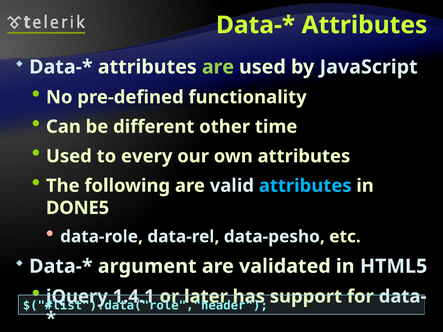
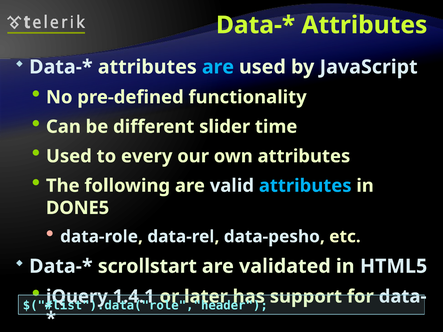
are at (218, 67) colour: light green -> light blue
other: other -> slider
argument: argument -> scrollstart
